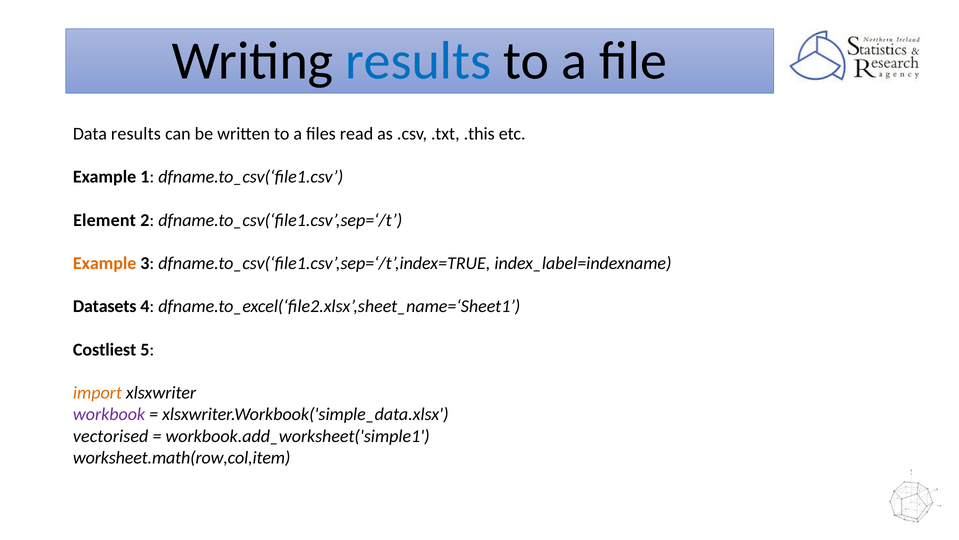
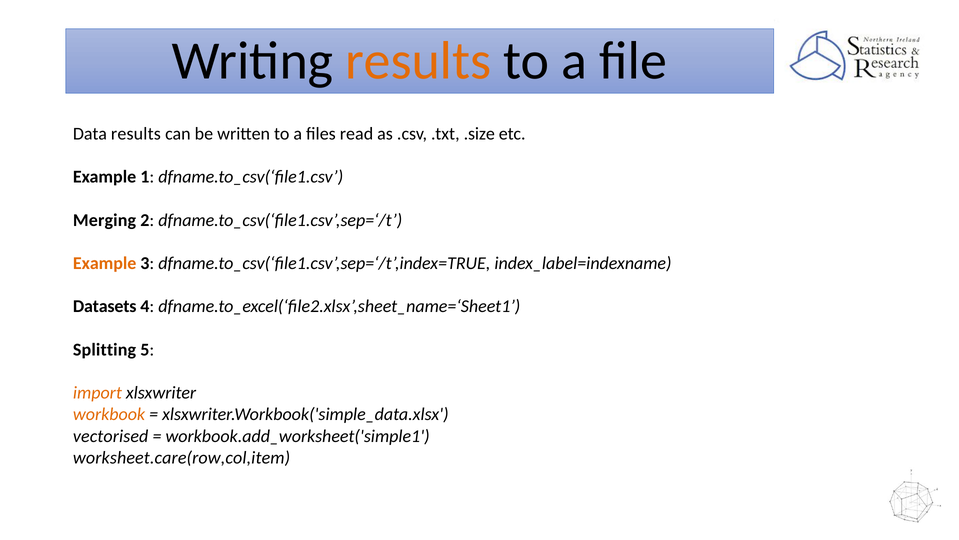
results at (418, 61) colour: blue -> orange
.this: .this -> .size
Element: Element -> Merging
Costliest: Costliest -> Splitting
workbook colour: purple -> orange
worksheet.math(row,col,item: worksheet.math(row,col,item -> worksheet.care(row,col,item
